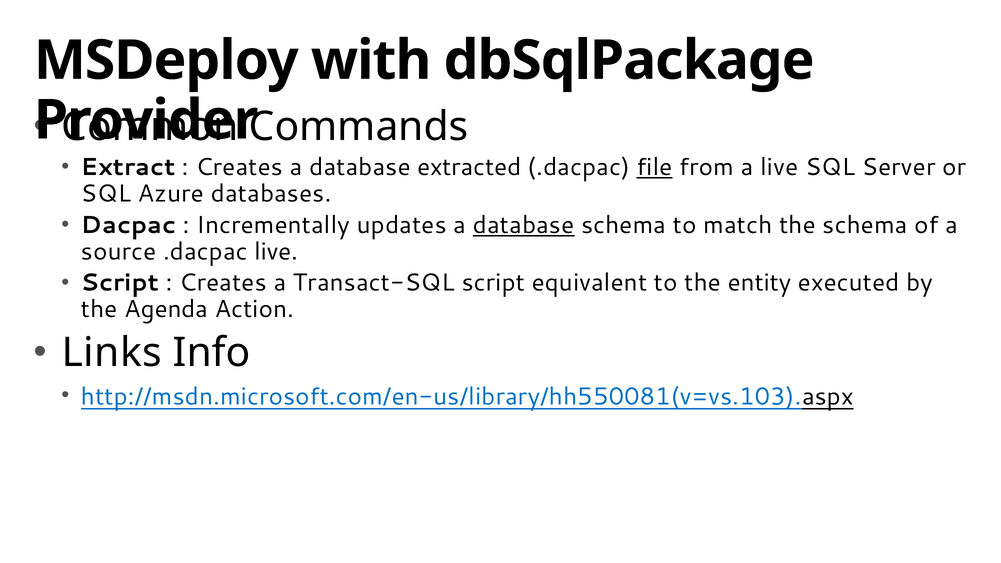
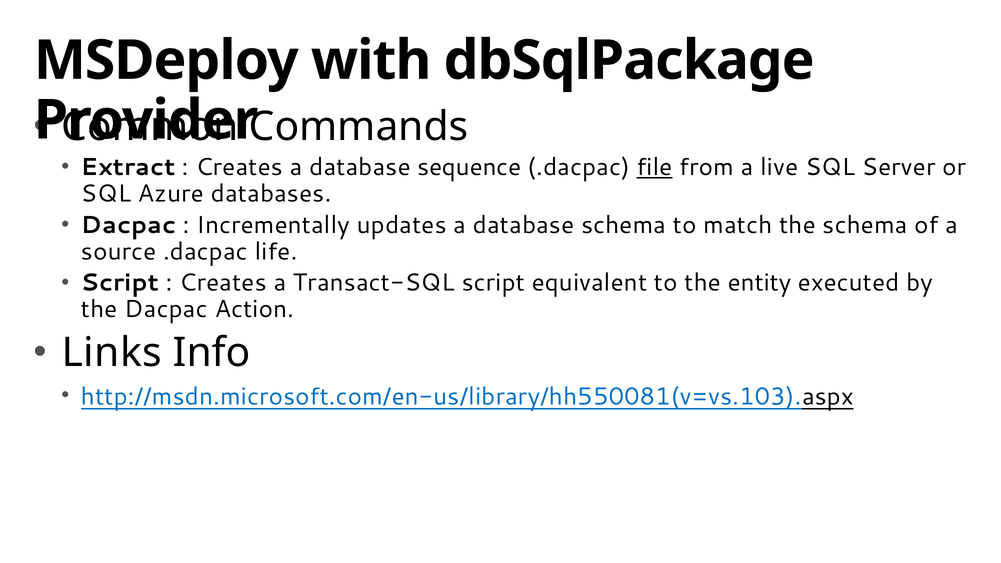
extracted: extracted -> sequence
database at (524, 225) underline: present -> none
.dacpac live: live -> life
the Agenda: Agenda -> Dacpac
